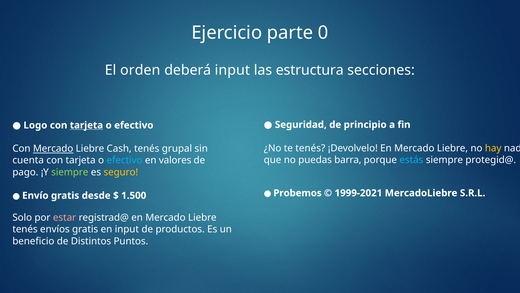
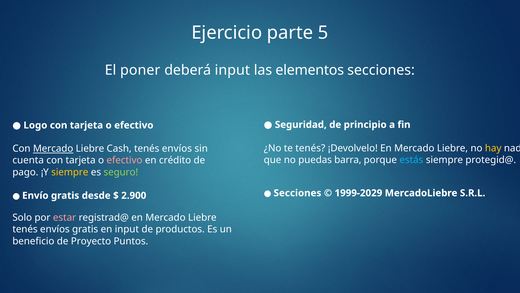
0: 0 -> 5
orden: orden -> poner
estructura: estructura -> elementos
tarjeta at (86, 125) underline: present -> none
Cash tenés grupal: grupal -> envíos
efectivo at (124, 160) colour: light blue -> pink
valores: valores -> crédito
siempre at (70, 172) colour: light green -> yellow
seguro colour: yellow -> light green
Probemos at (298, 193): Probemos -> Secciones
1999-2021: 1999-2021 -> 1999-2029
1.500: 1.500 -> 2.900
Distintos: Distintos -> Proyecto
